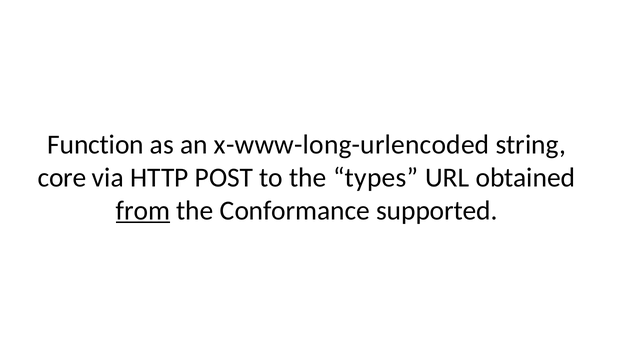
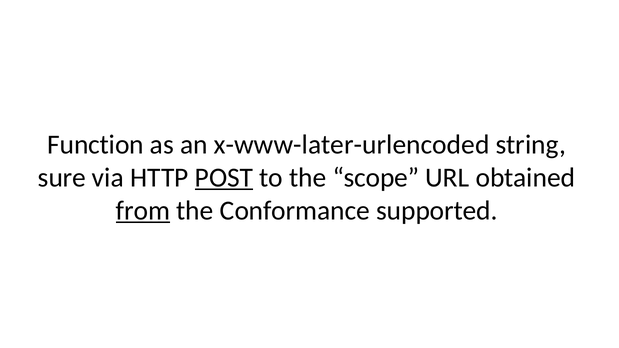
x-www-long-urlencoded: x-www-long-urlencoded -> x-www-later-urlencoded
core: core -> sure
POST underline: none -> present
types: types -> scope
